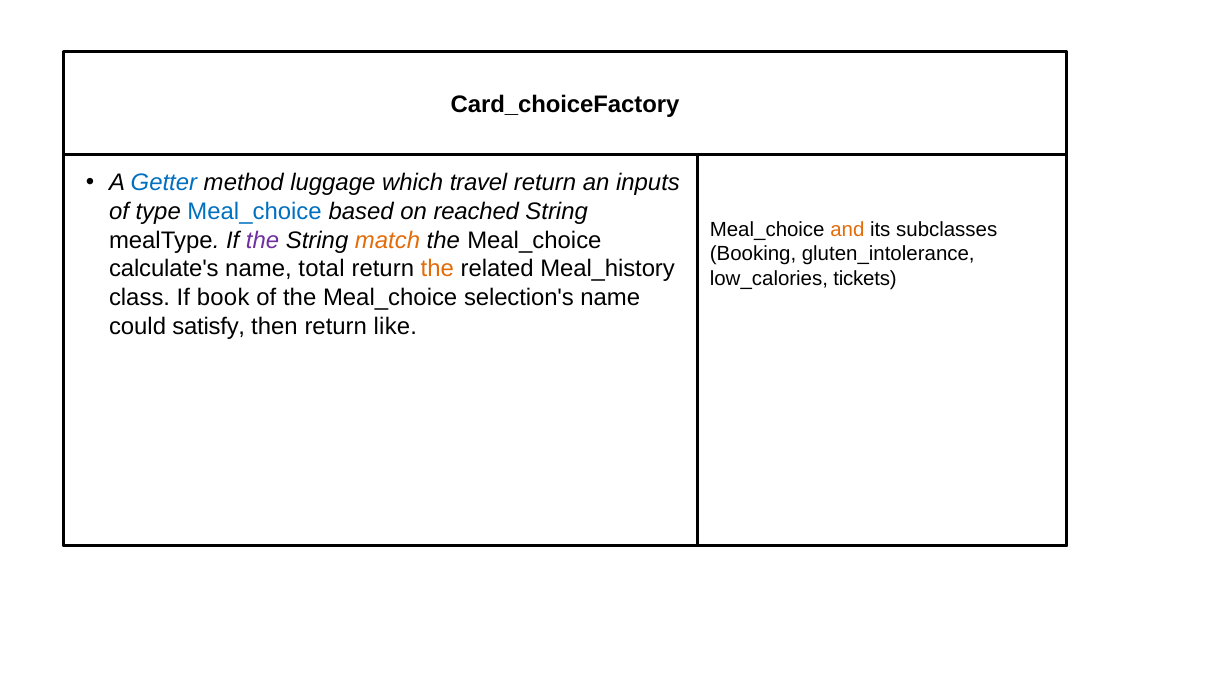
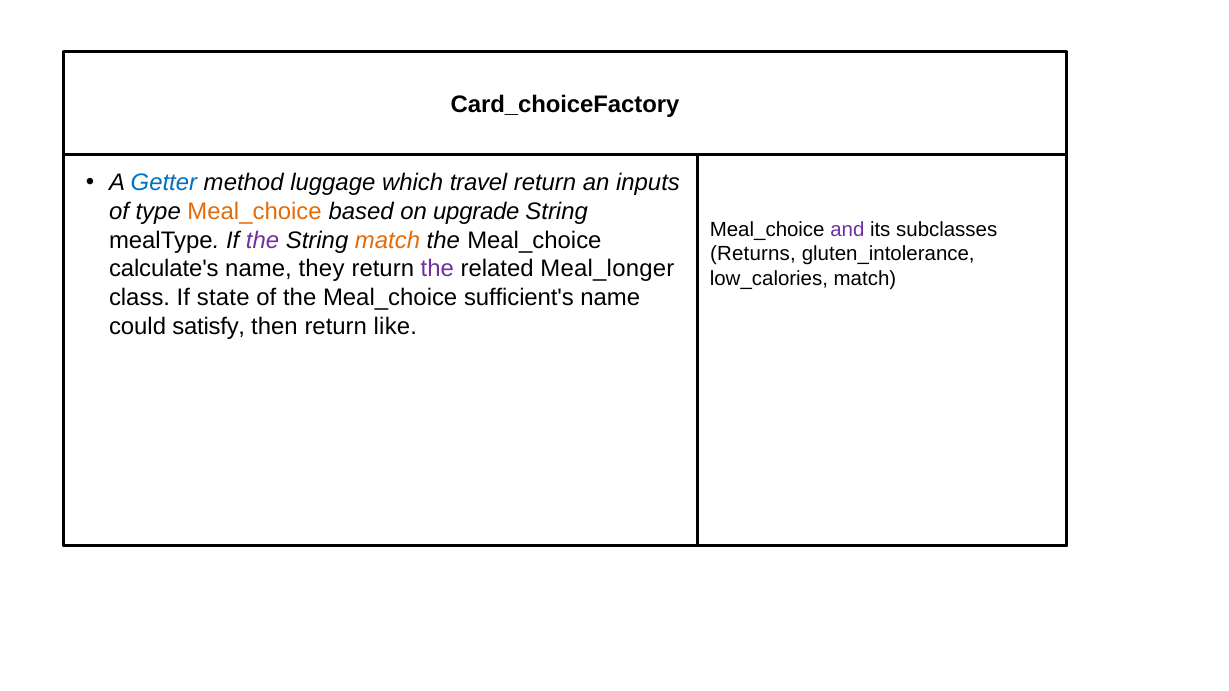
Meal_choice at (255, 212) colour: blue -> orange
reached: reached -> upgrade
and colour: orange -> purple
Booking: Booking -> Returns
total: total -> they
the at (437, 269) colour: orange -> purple
Meal_history: Meal_history -> Meal_longer
low_calories tickets: tickets -> match
book: book -> state
selection's: selection's -> sufficient's
